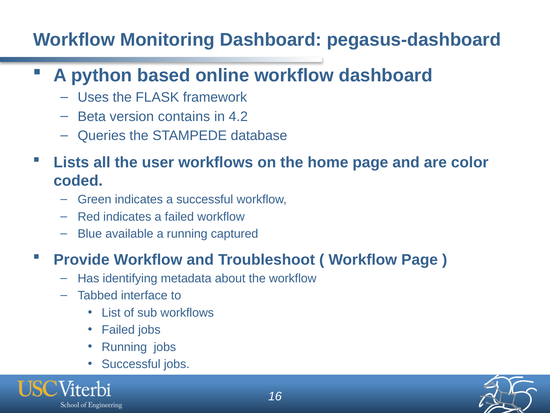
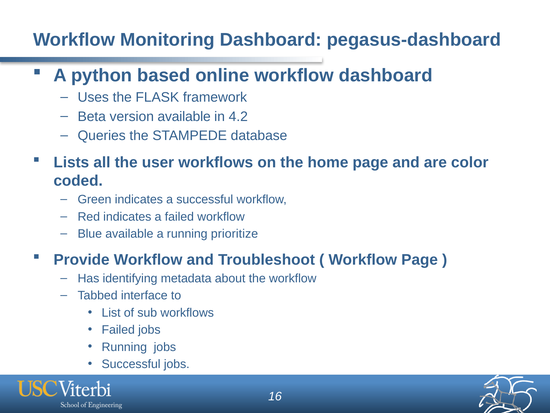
version contains: contains -> available
captured: captured -> prioritize
